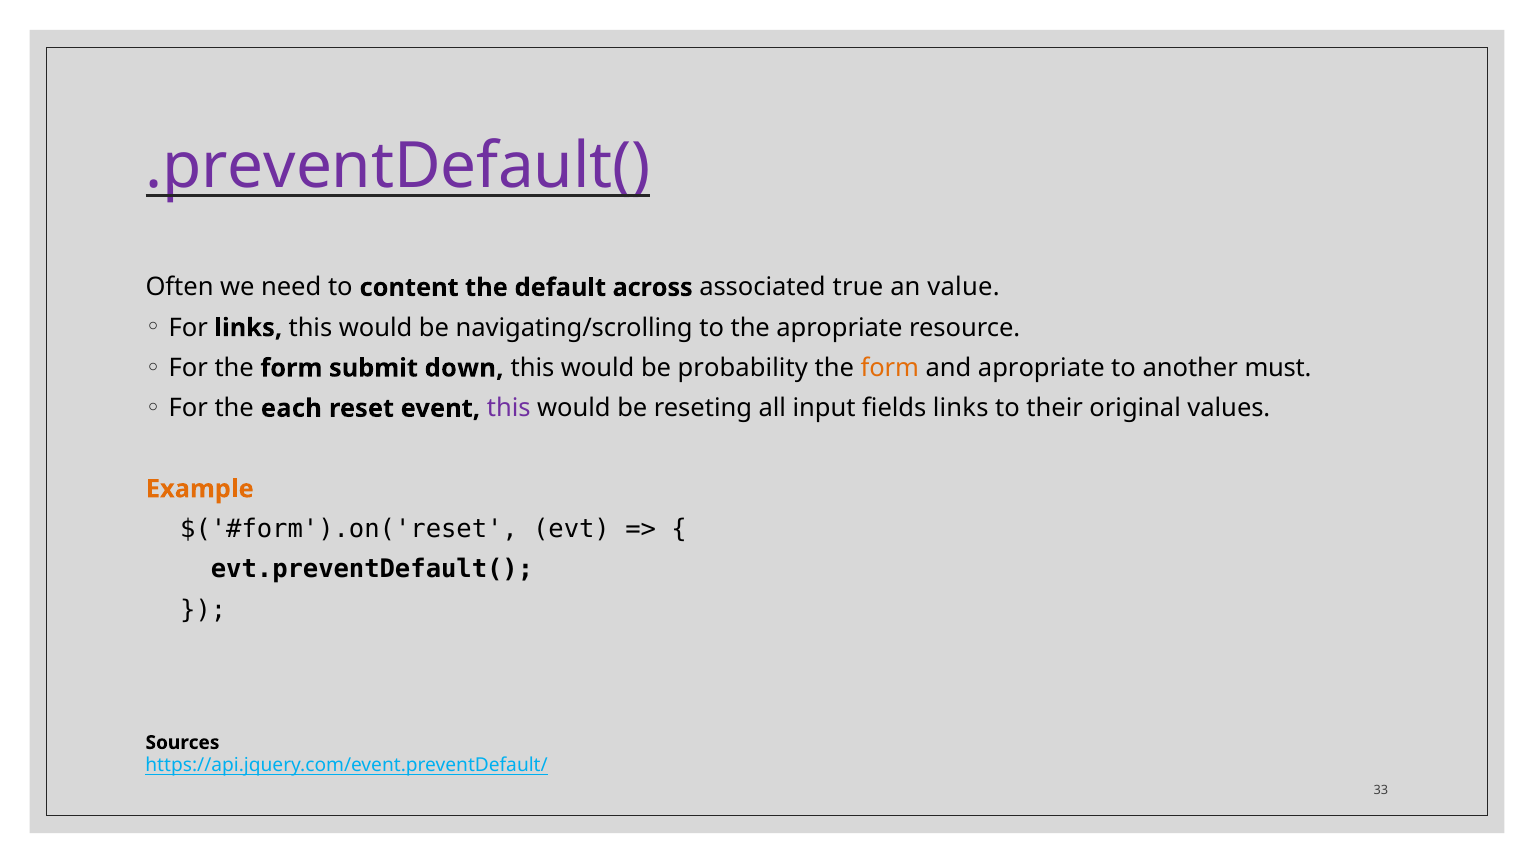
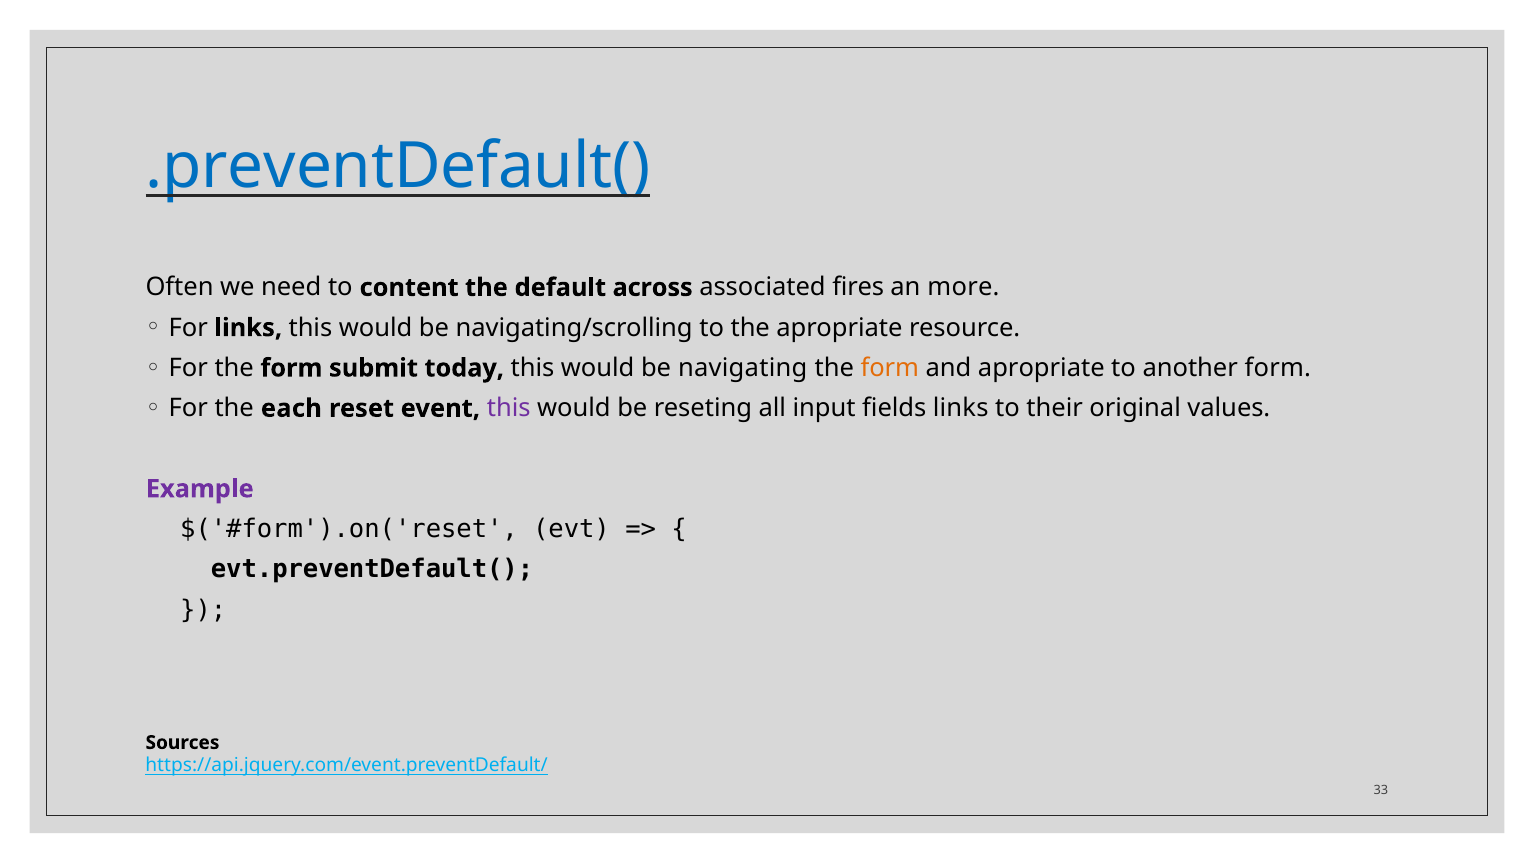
.preventDefault( colour: purple -> blue
true: true -> fires
value: value -> more
down: down -> today
probability: probability -> navigating
another must: must -> form
Example colour: orange -> purple
